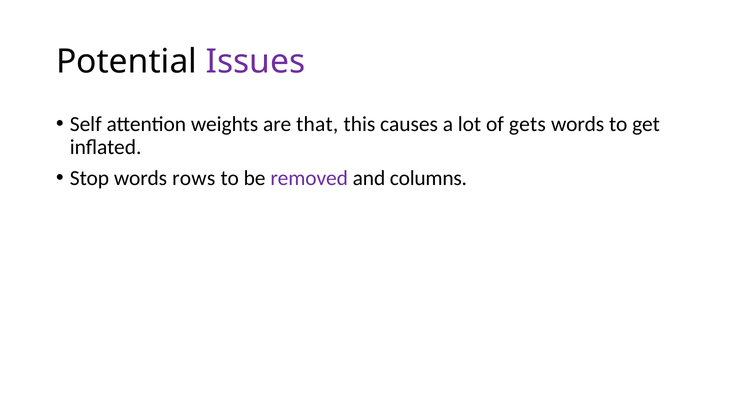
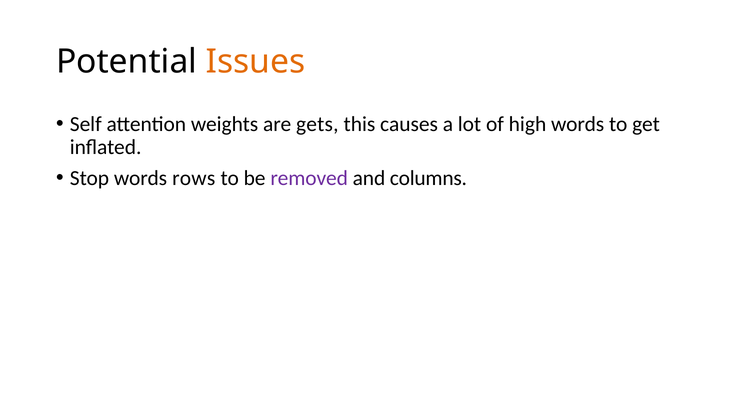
Issues colour: purple -> orange
that: that -> gets
gets: gets -> high
